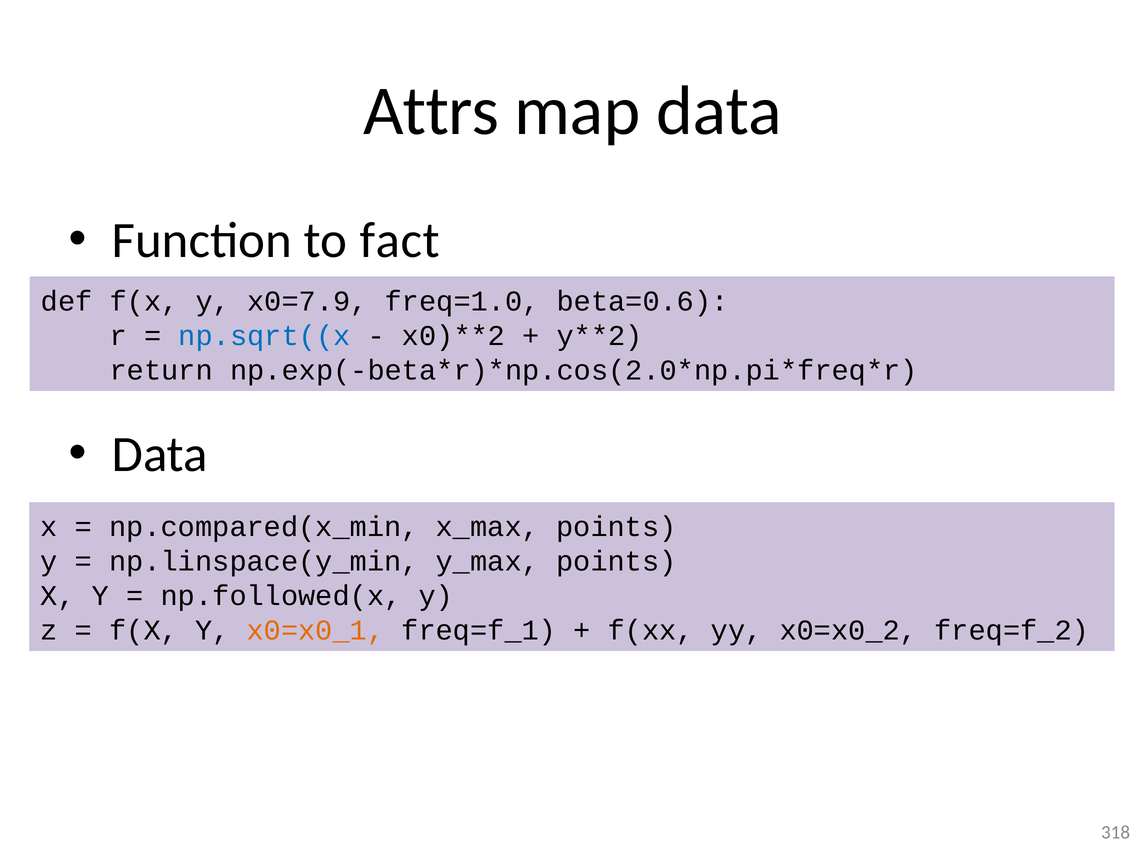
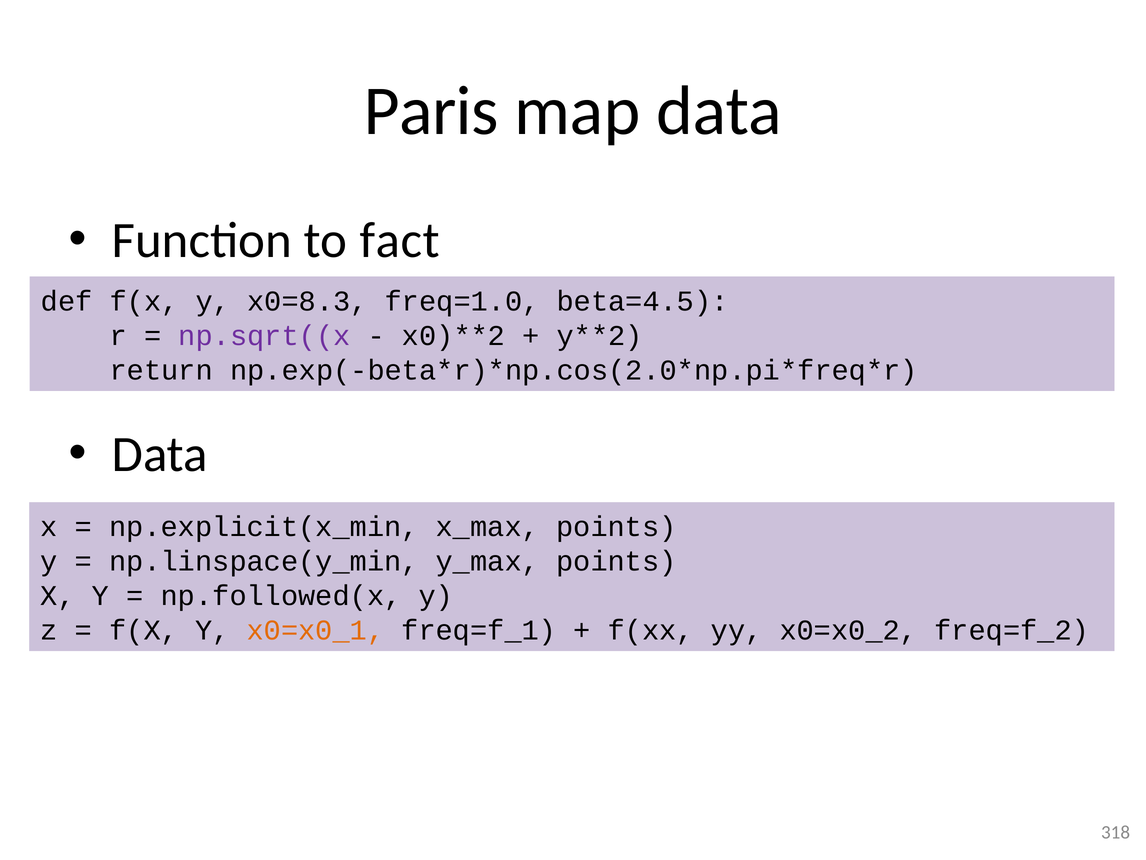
Attrs: Attrs -> Paris
x0=7.9: x0=7.9 -> x0=8.3
beta=0.6: beta=0.6 -> beta=4.5
np.sqrt((x colour: blue -> purple
np.compared(x_min: np.compared(x_min -> np.explicit(x_min
